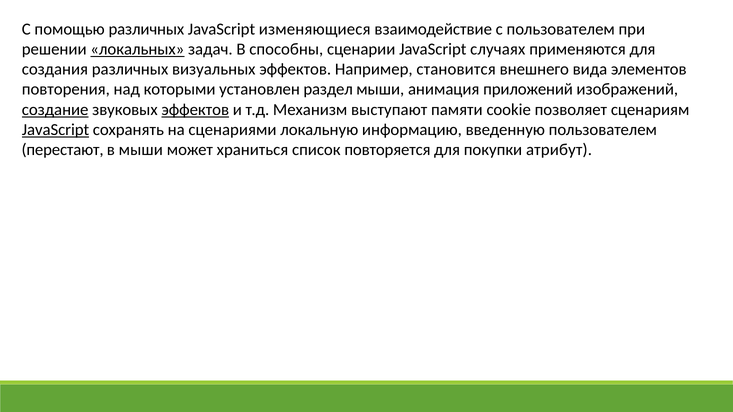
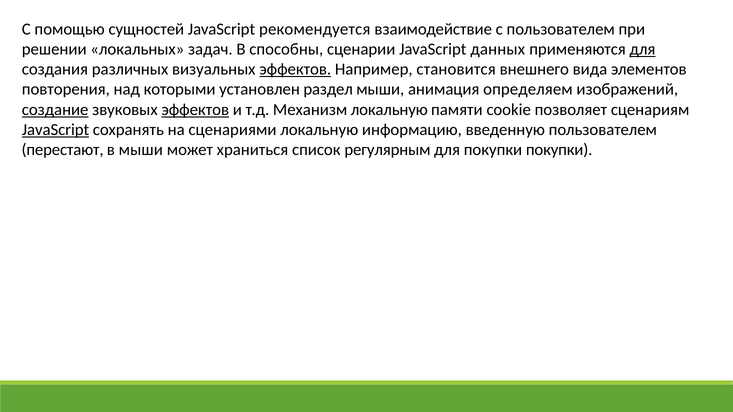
помощью различных: различных -> сущностей
изменяющиеся: изменяющиеся -> рекомендуется
локальных underline: present -> none
случаях: случаях -> данных
для at (643, 49) underline: none -> present
эффектов at (295, 69) underline: none -> present
приложений: приложений -> определяем
Механизм выступают: выступают -> локальную
повторяется: повторяется -> регулярным
покупки атрибут: атрибут -> покупки
